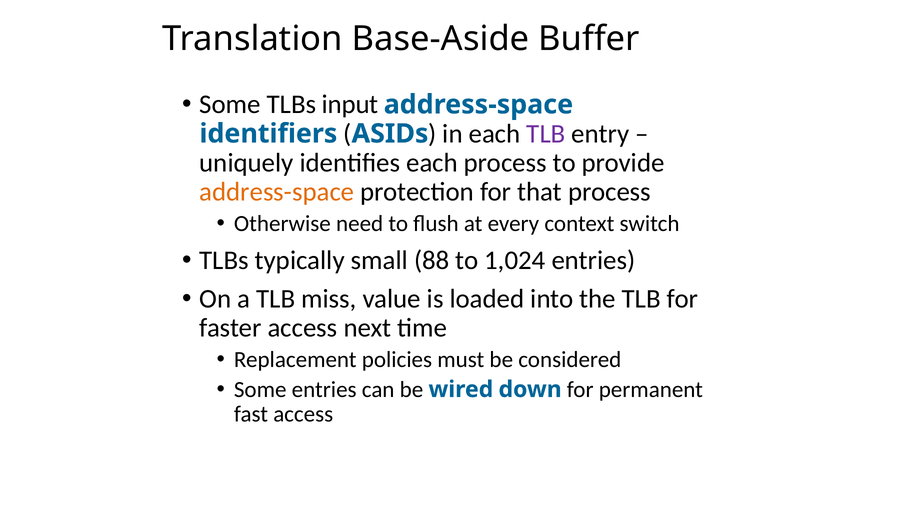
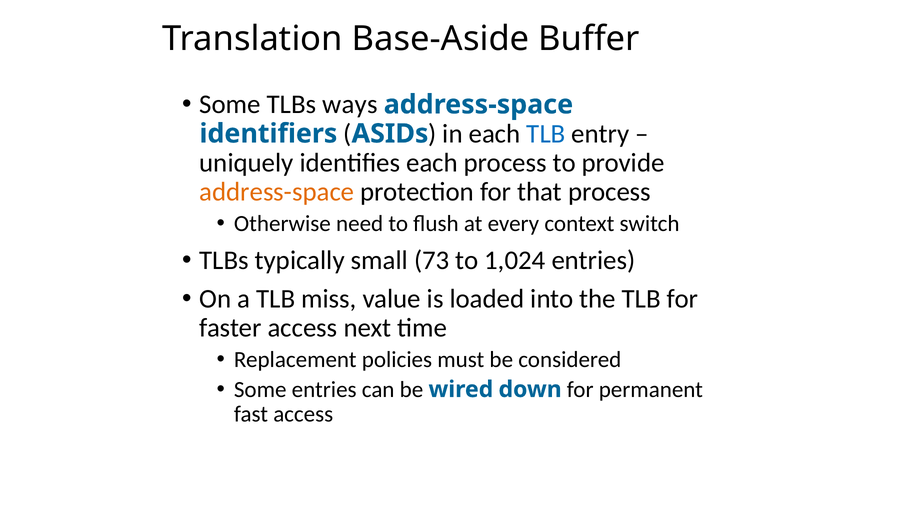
input: input -> ways
TLB at (546, 134) colour: purple -> blue
88: 88 -> 73
